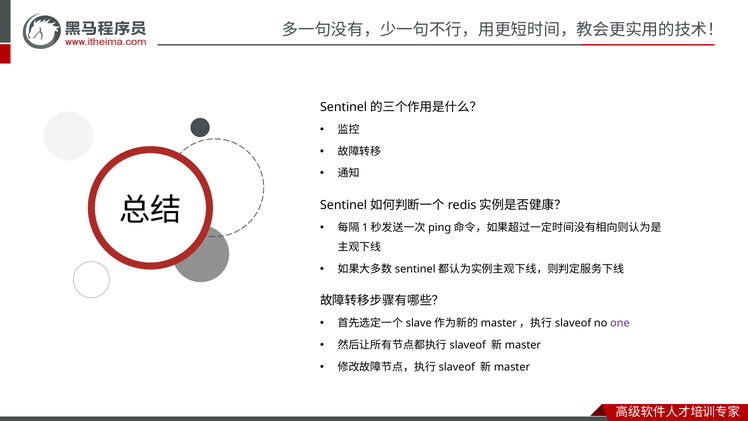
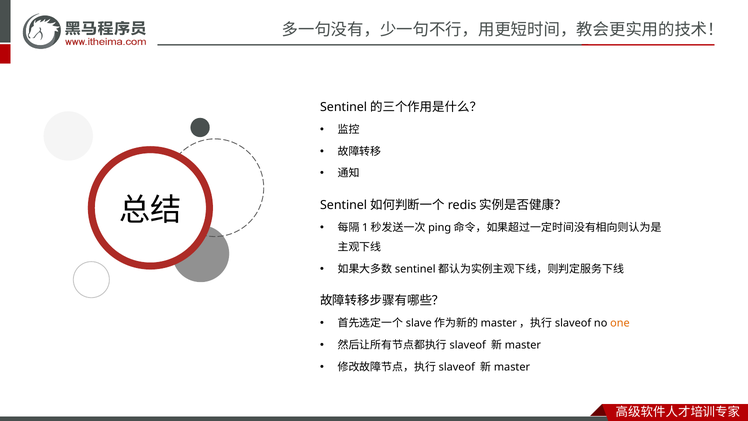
one colour: purple -> orange
